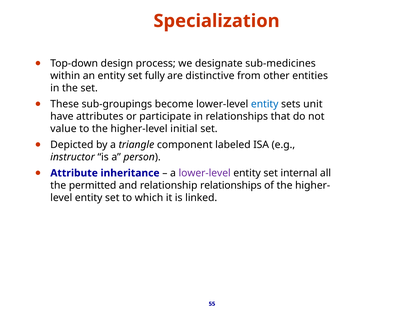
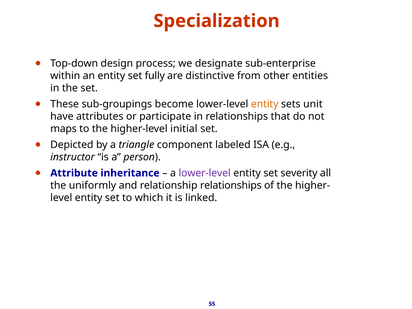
sub-medicines: sub-medicines -> sub-enterprise
entity at (265, 104) colour: blue -> orange
value: value -> maps
internal: internal -> severity
permitted: permitted -> uniformly
